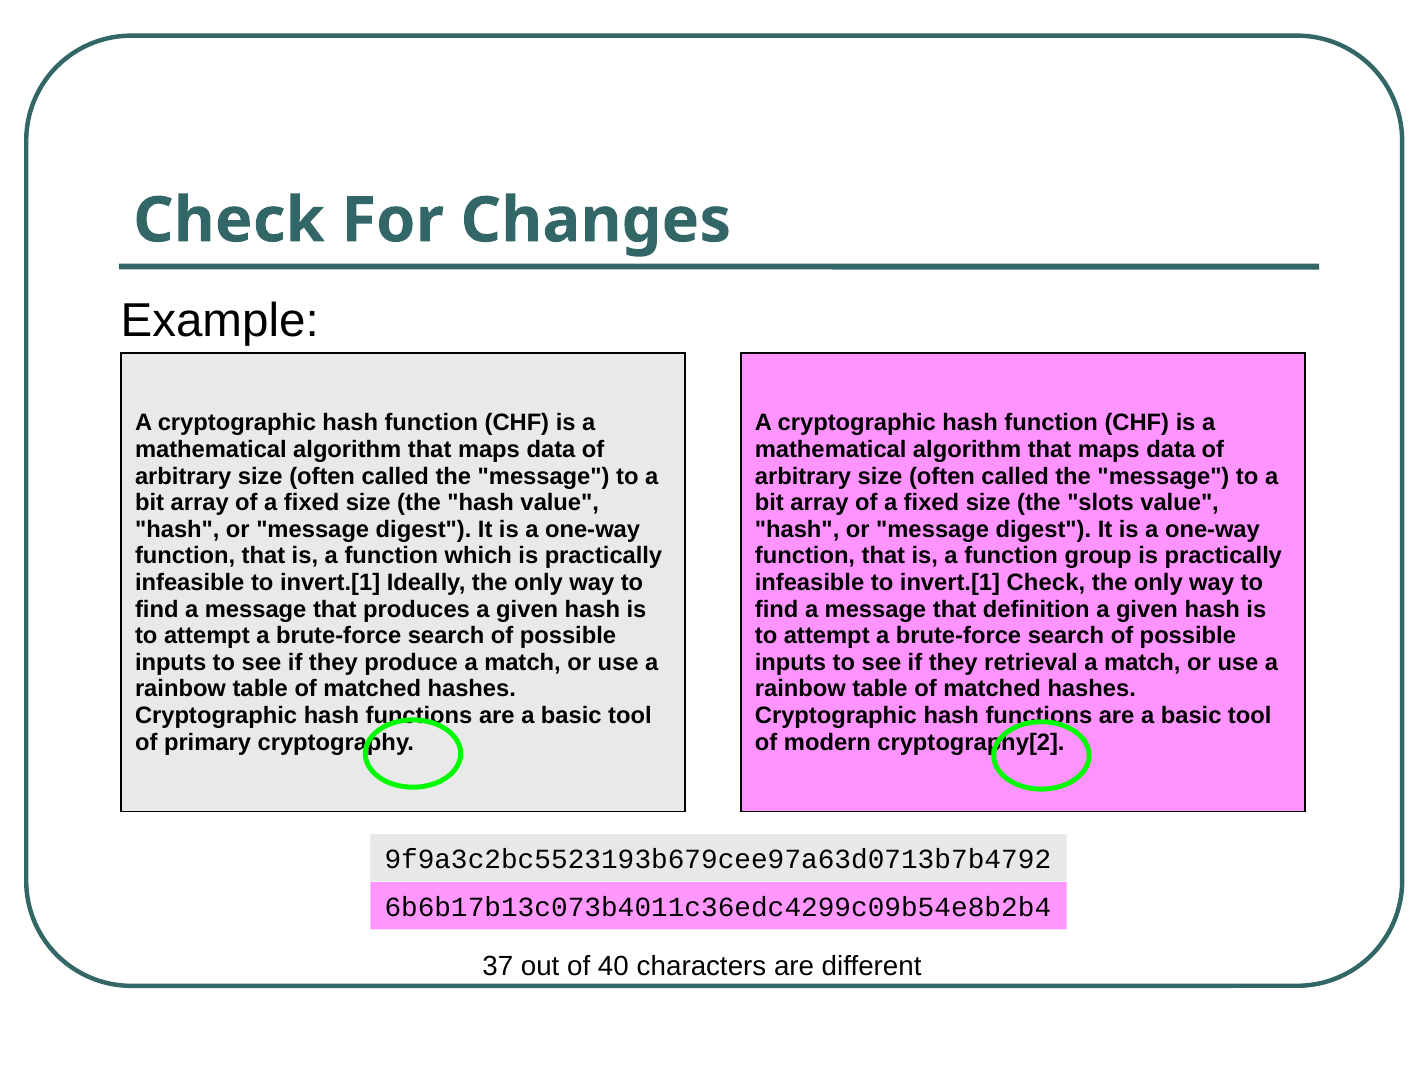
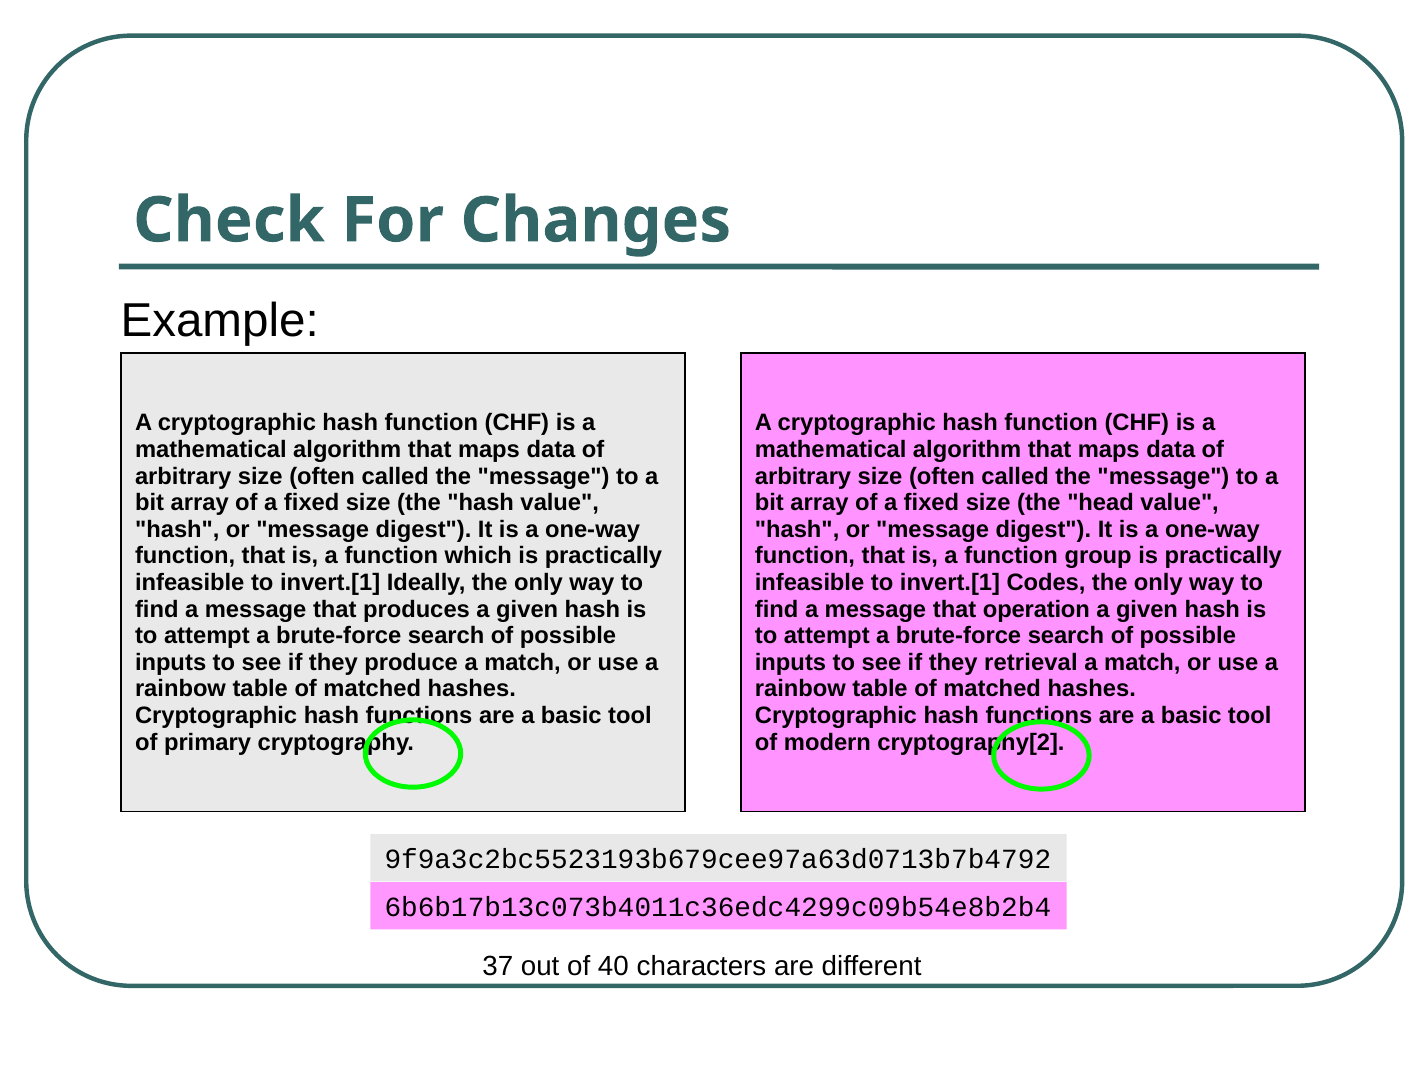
slots: slots -> head
invert.[1 Check: Check -> Codes
definition: definition -> operation
